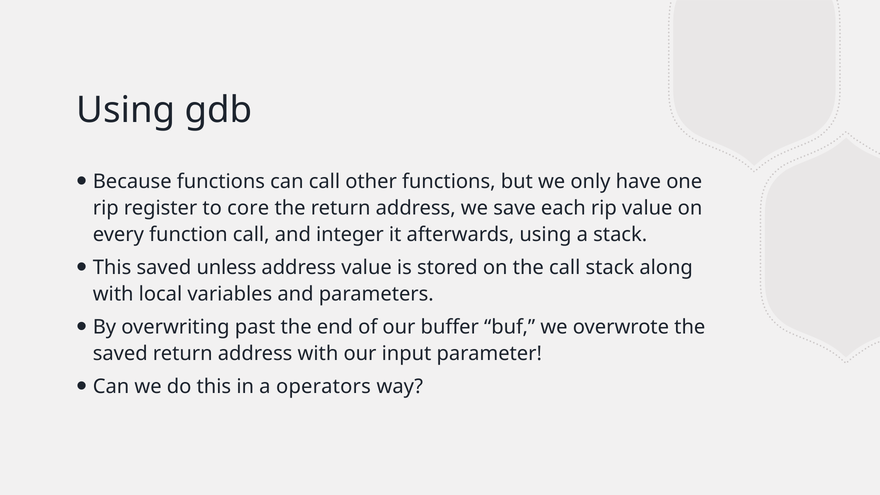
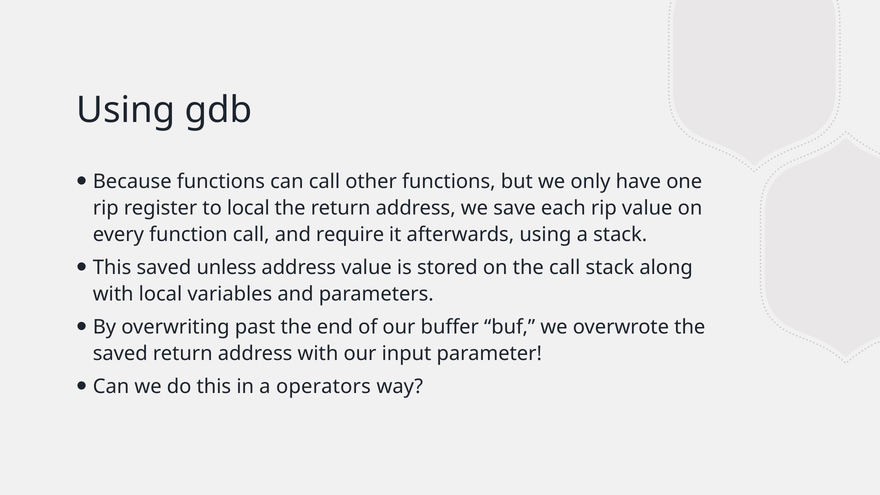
to core: core -> local
integer: integer -> require
